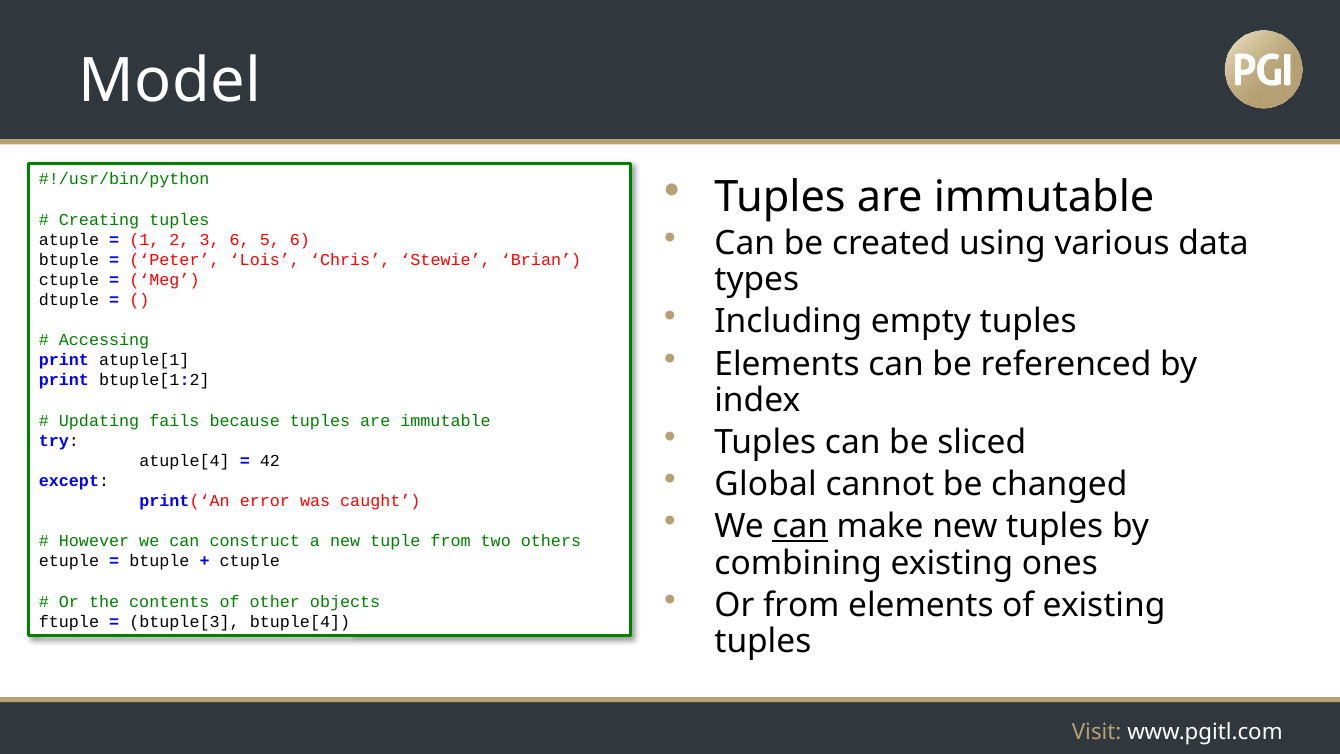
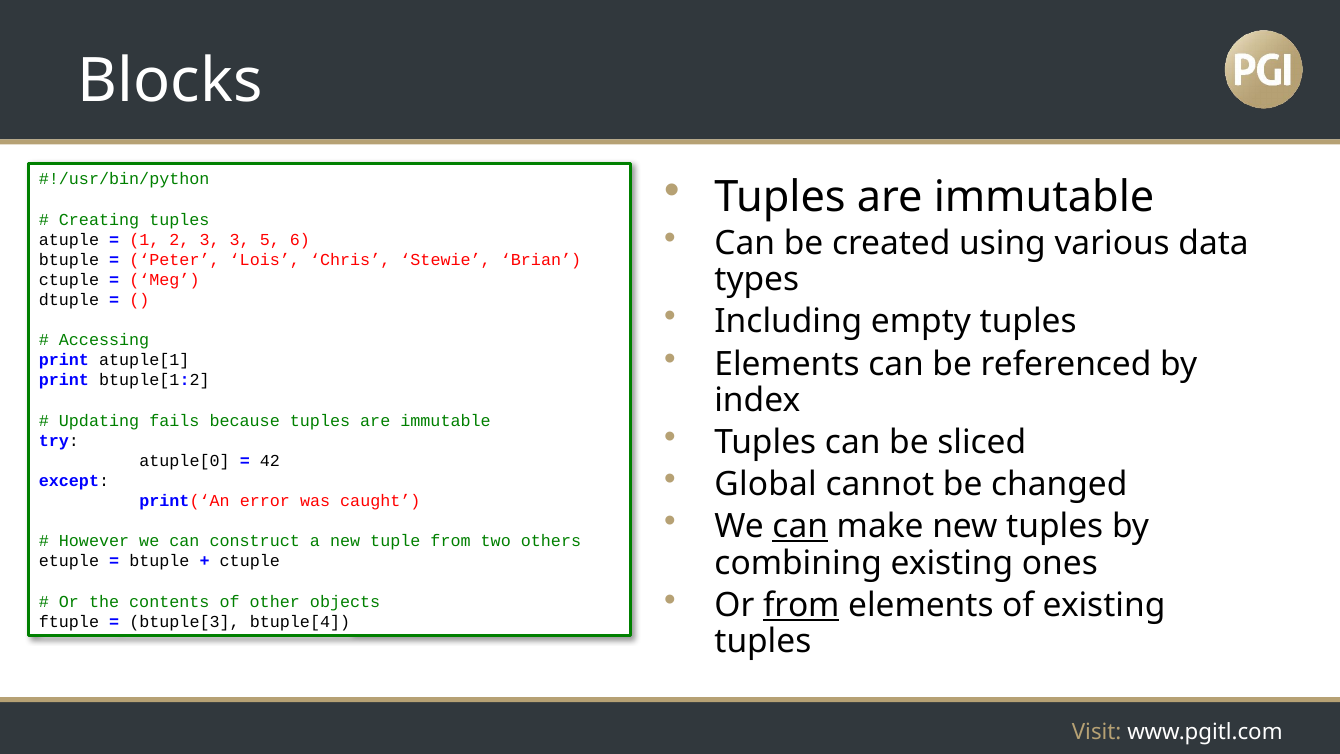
Model: Model -> Blocks
3 6: 6 -> 3
atuple[4: atuple[4 -> atuple[0
from at (801, 605) underline: none -> present
